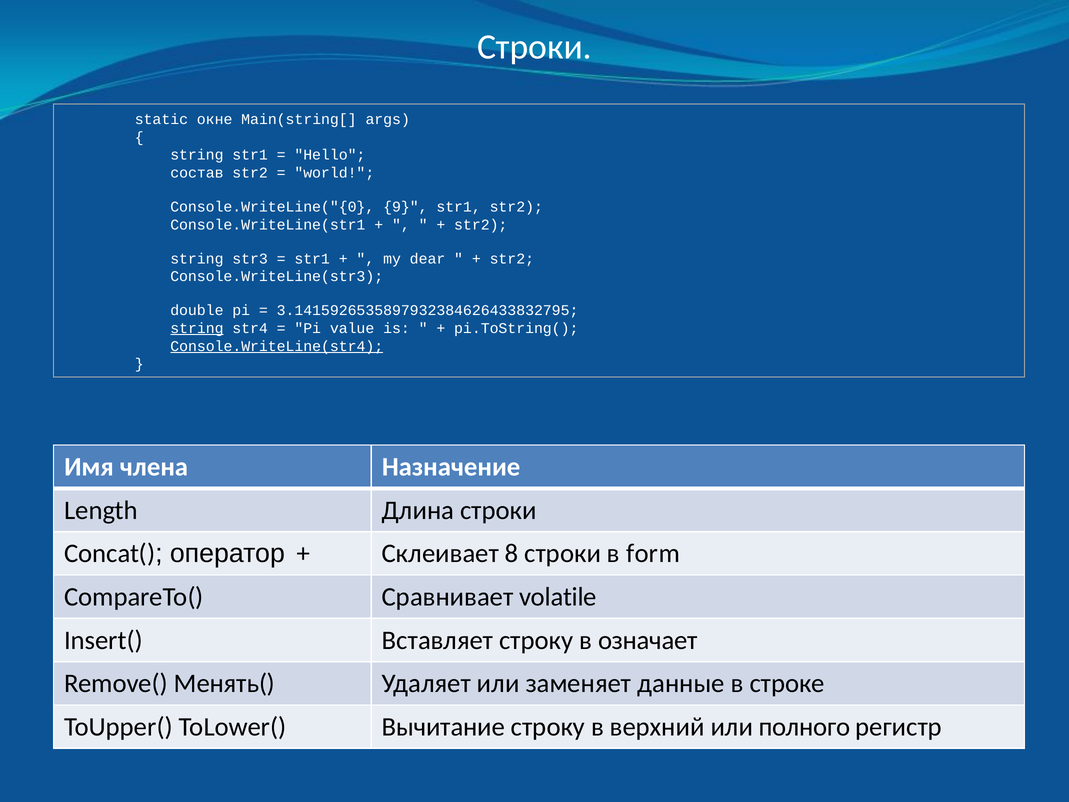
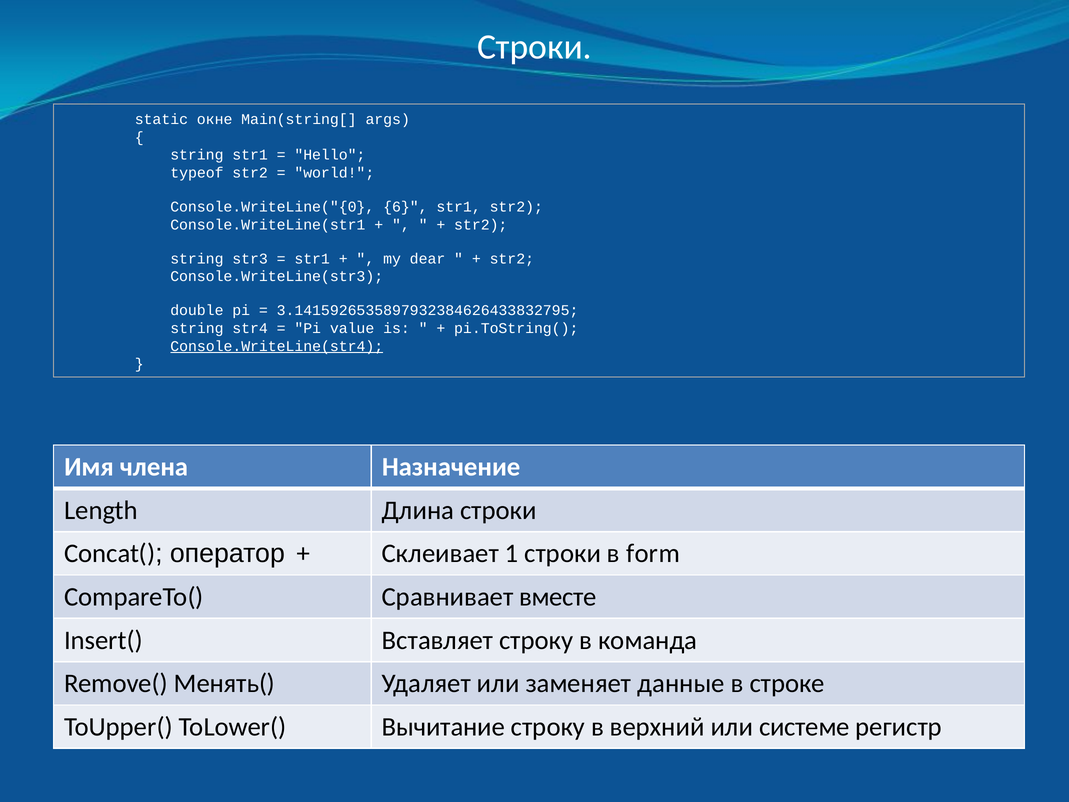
состав: состав -> typeof
9: 9 -> 6
string at (197, 328) underline: present -> none
8: 8 -> 1
volatile: volatile -> вместе
означает: означает -> команда
полного: полного -> системе
